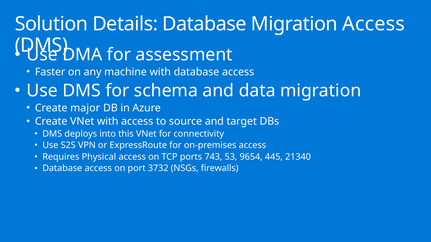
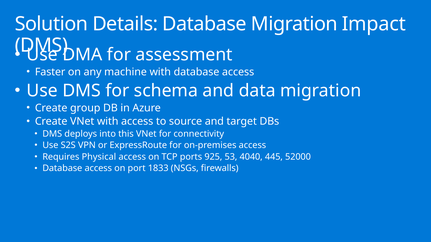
Migration Access: Access -> Impact
major: major -> group
743: 743 -> 925
9654: 9654 -> 4040
21340: 21340 -> 52000
3732: 3732 -> 1833
